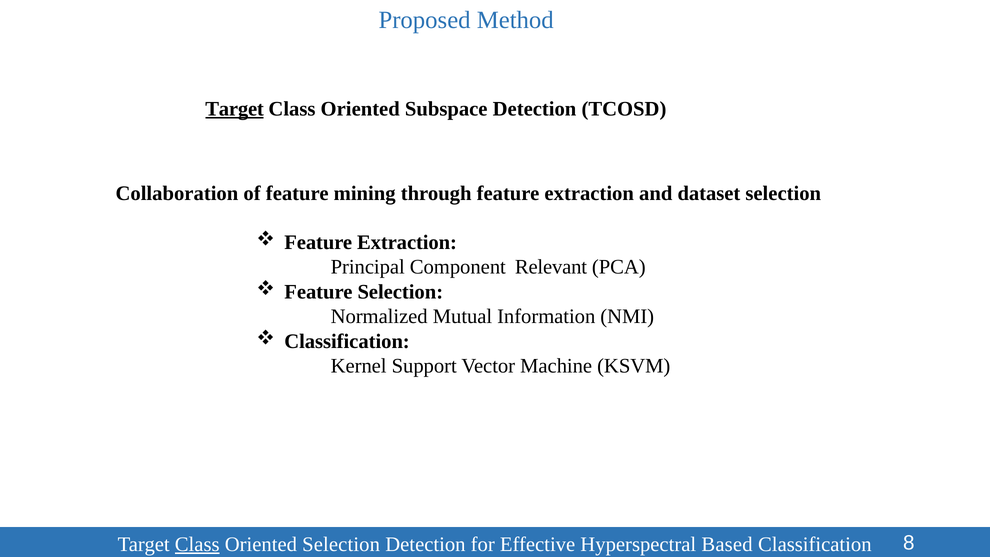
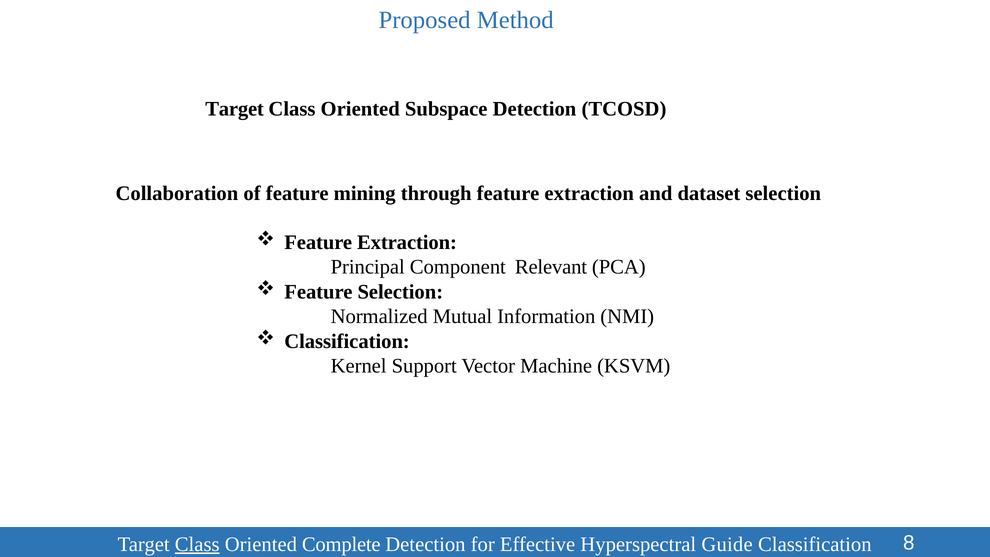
Target at (235, 109) underline: present -> none
Oriented Selection: Selection -> Complete
Based: Based -> Guide
